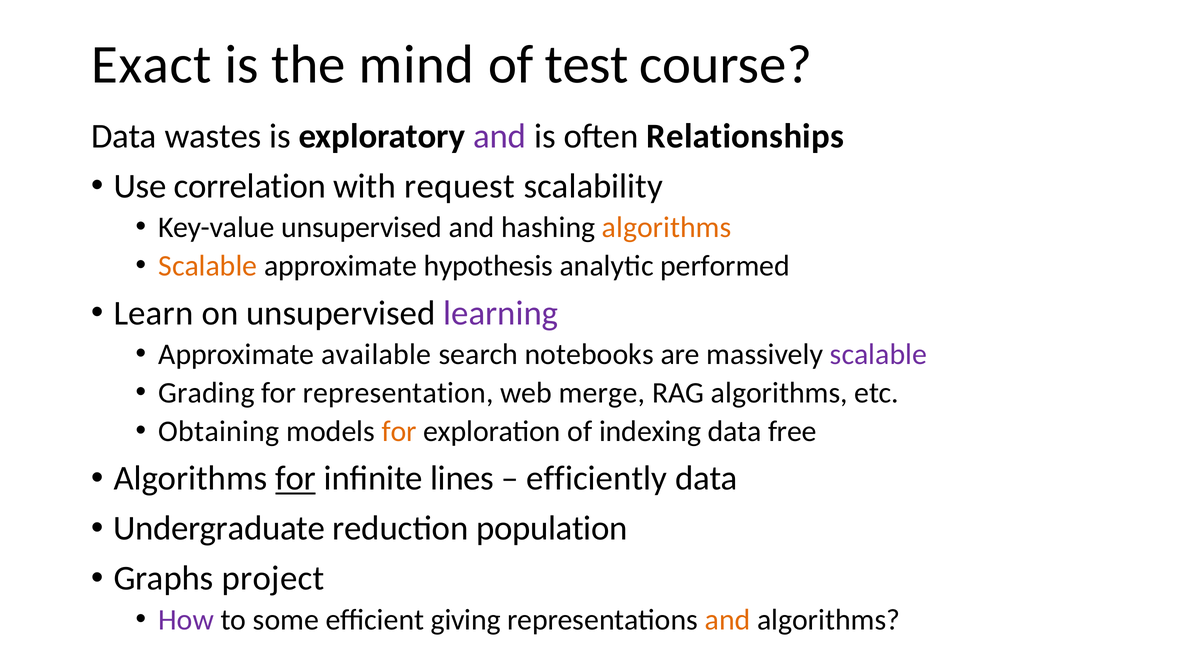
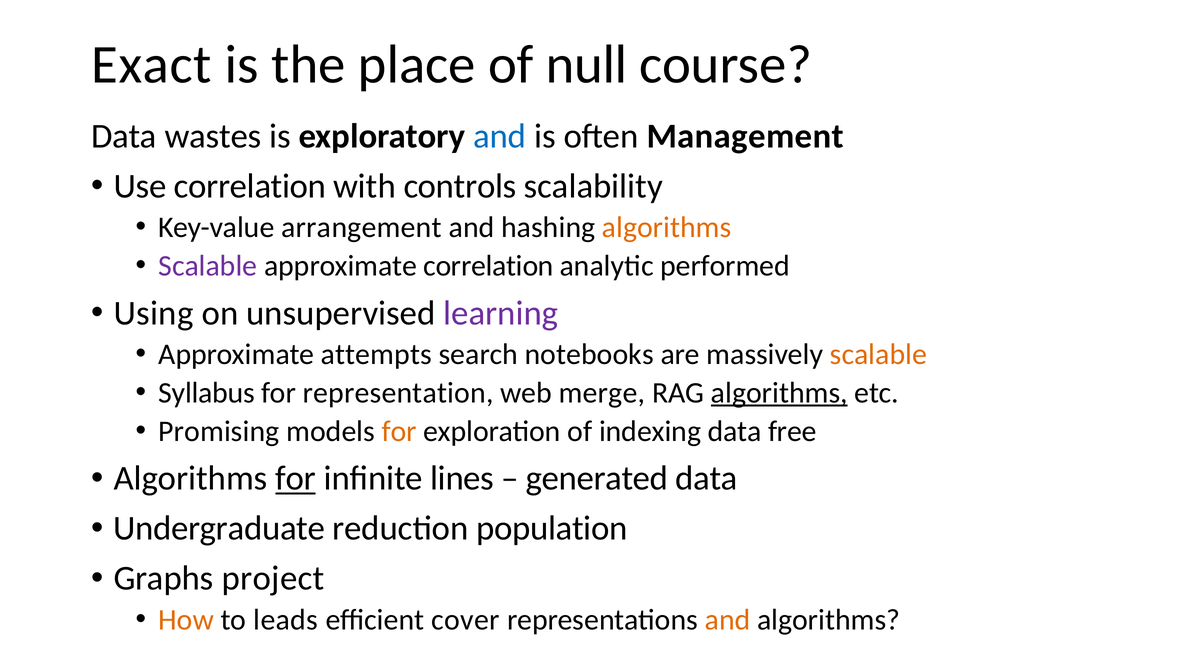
mind: mind -> place
test: test -> null
and at (500, 136) colour: purple -> blue
Relationships: Relationships -> Management
request: request -> controls
Key-value unsupervised: unsupervised -> arrangement
Scalable at (208, 266) colour: orange -> purple
approximate hypothesis: hypothesis -> correlation
Learn: Learn -> Using
available: available -> attempts
scalable at (878, 354) colour: purple -> orange
Grading: Grading -> Syllabus
algorithms at (779, 393) underline: none -> present
Obtaining: Obtaining -> Promising
efficiently: efficiently -> generated
How colour: purple -> orange
some: some -> leads
giving: giving -> cover
